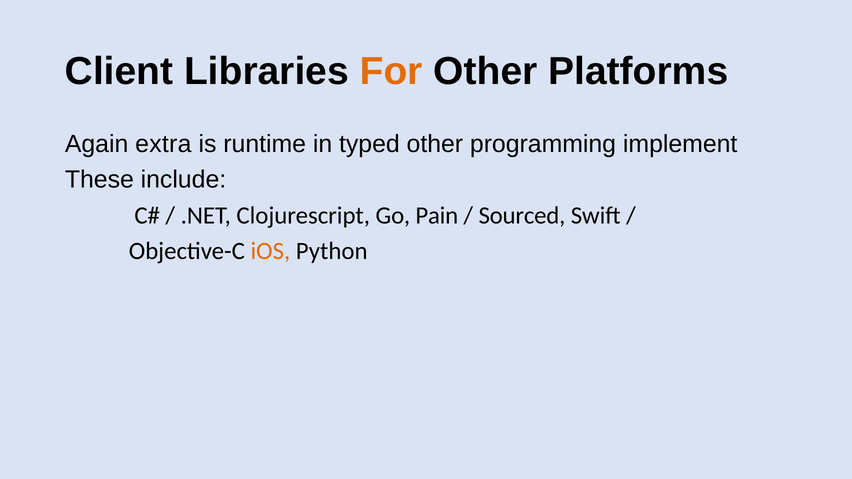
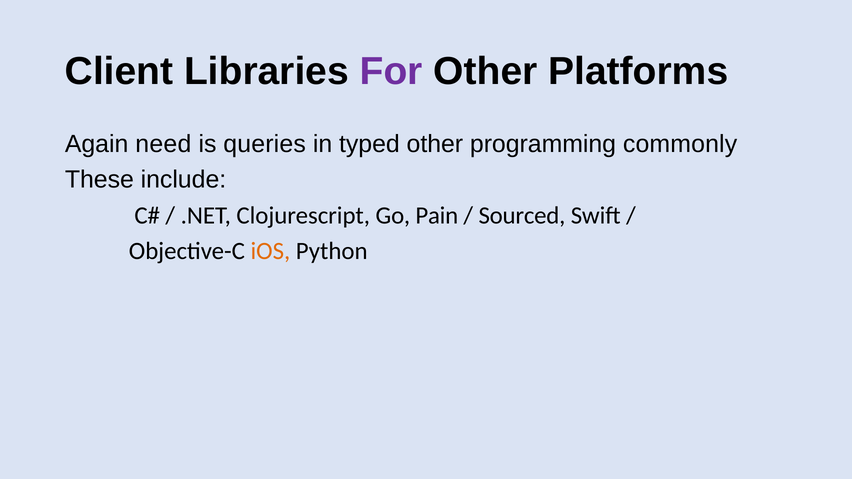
For colour: orange -> purple
extra: extra -> need
runtime: runtime -> queries
implement: implement -> commonly
